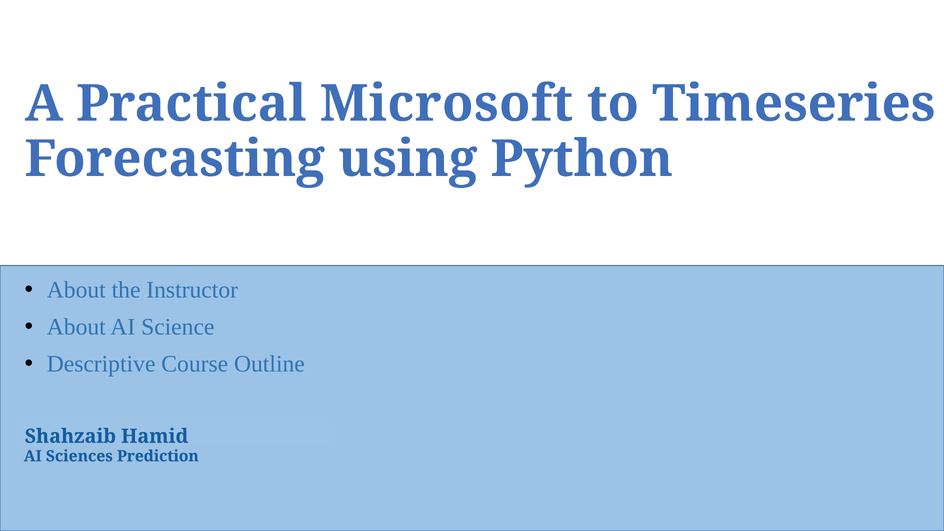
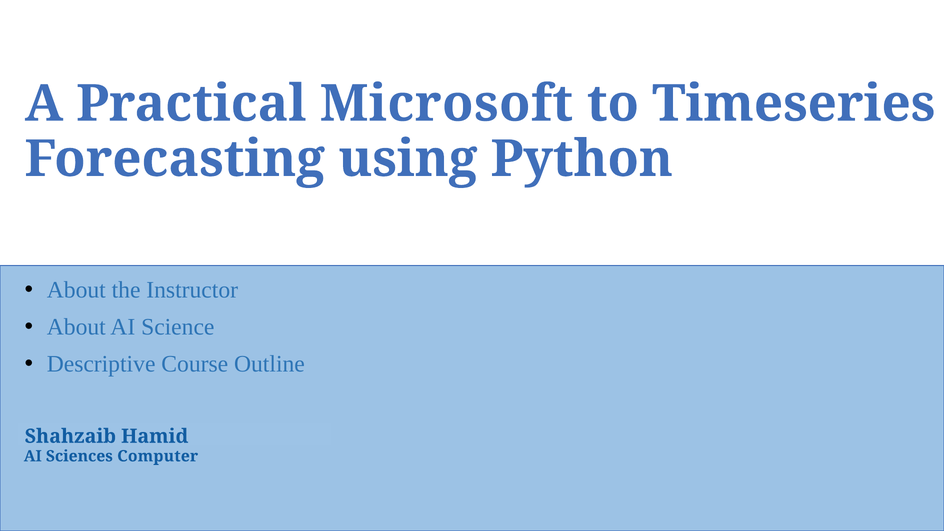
Prediction: Prediction -> Computer
